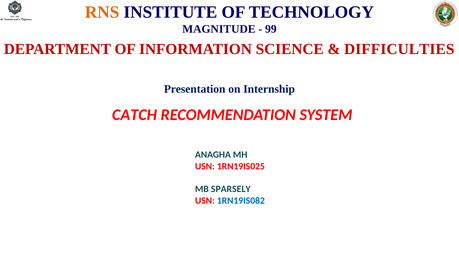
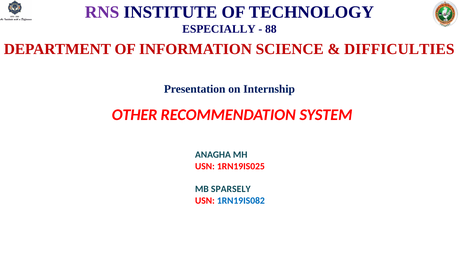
RNS colour: orange -> purple
MAGNITUDE: MAGNITUDE -> ESPECIALLY
99: 99 -> 88
CATCH: CATCH -> OTHER
